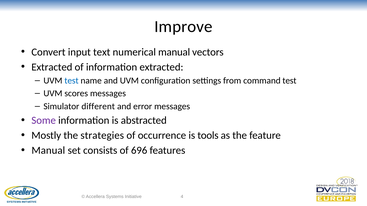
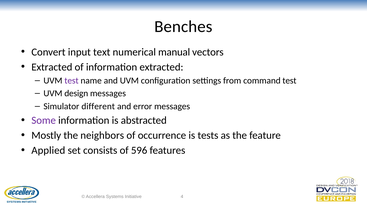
Improve: Improve -> Benches
test at (72, 81) colour: blue -> purple
scores: scores -> design
strategies: strategies -> neighbors
tools: tools -> tests
Manual at (48, 151): Manual -> Applied
696: 696 -> 596
